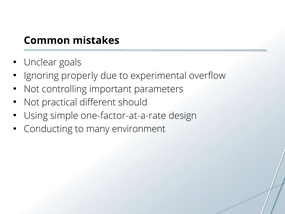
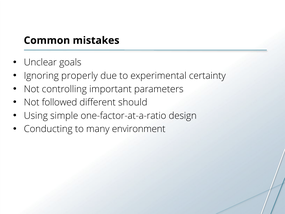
overflow: overflow -> certainty
practical: practical -> followed
one-factor-at-a-rate: one-factor-at-a-rate -> one-factor-at-a-ratio
